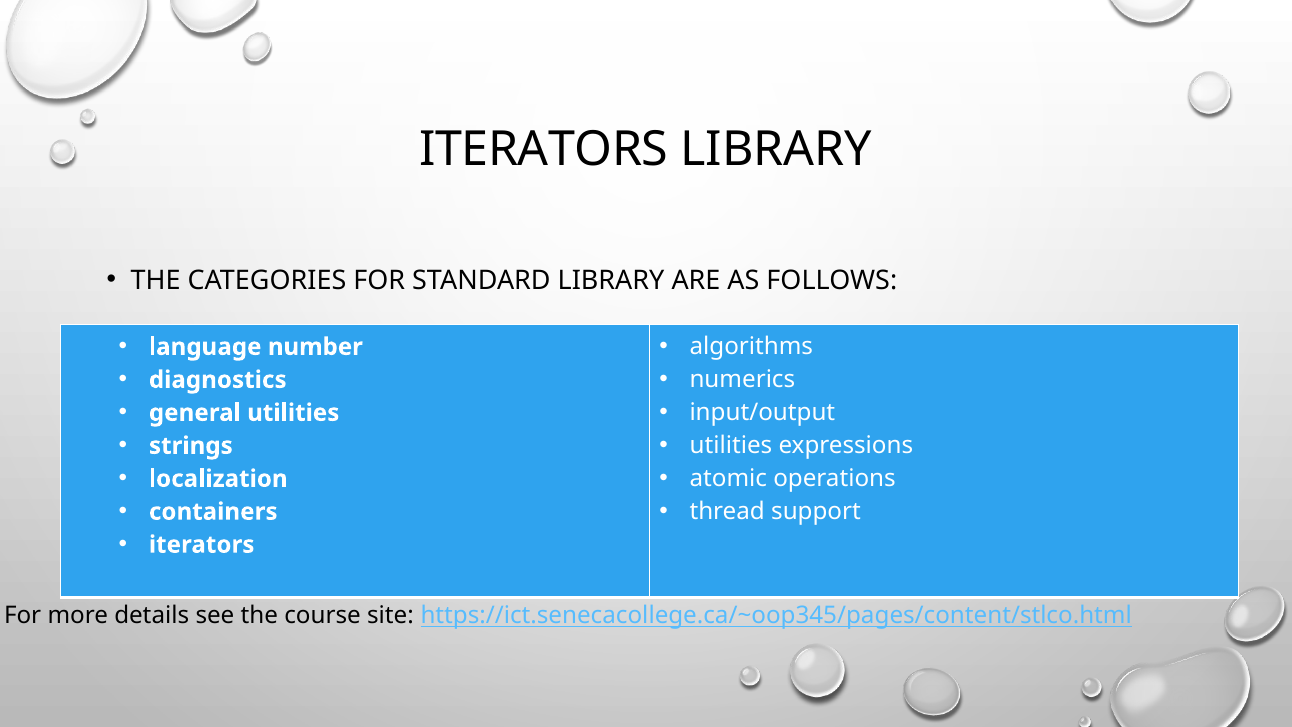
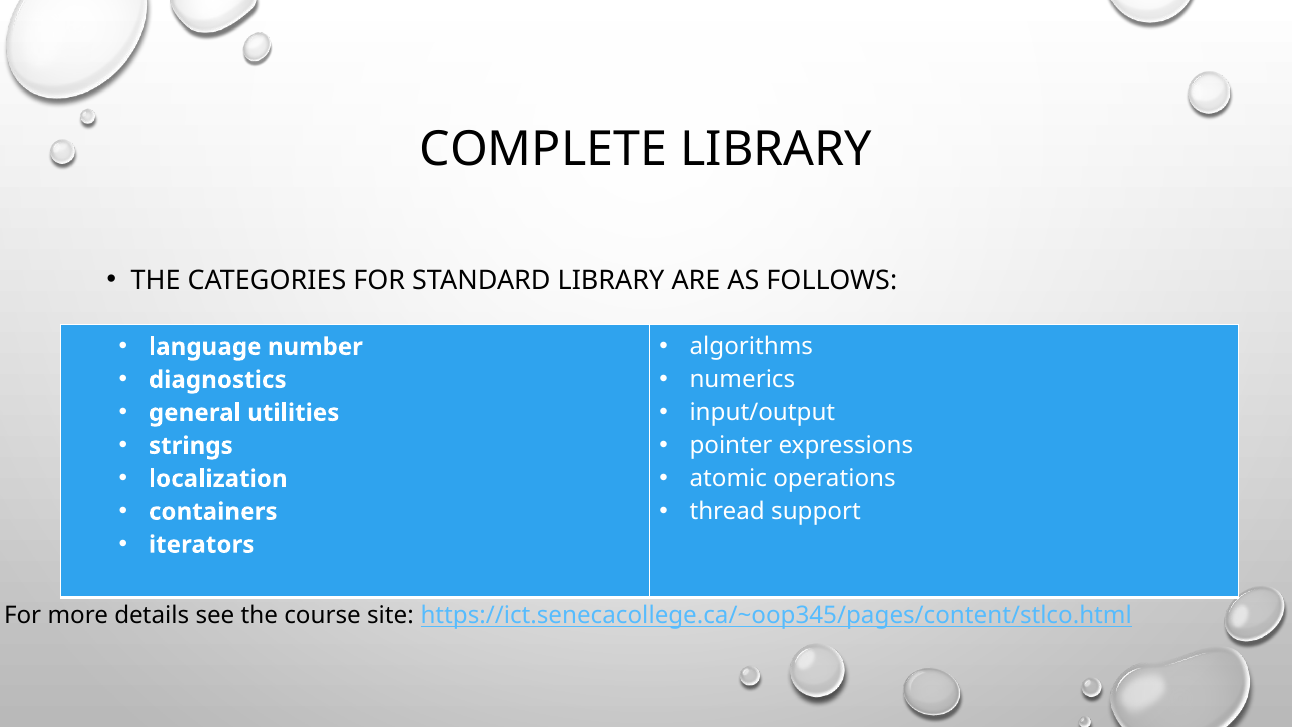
ITERATORS at (544, 150): ITERATORS -> COMPLETE
utilities at (731, 446): utilities -> pointer
